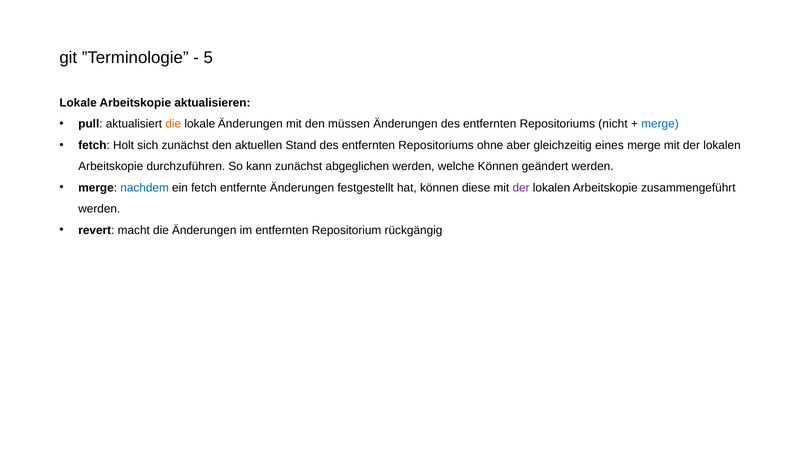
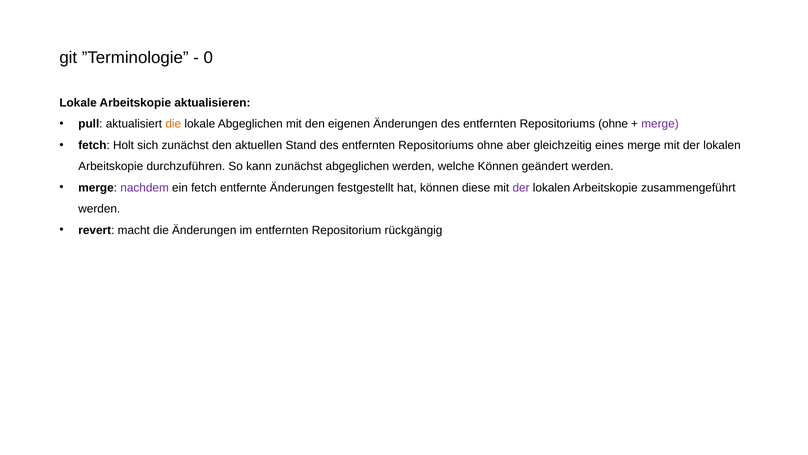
5: 5 -> 0
lokale Änderungen: Änderungen -> Abgeglichen
müssen: müssen -> eigenen
nicht at (613, 124): nicht -> ohne
merge at (660, 124) colour: blue -> purple
nachdem colour: blue -> purple
